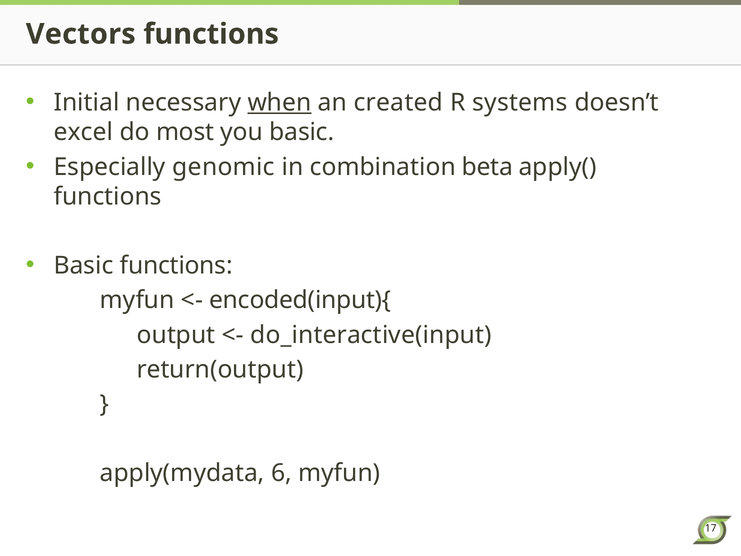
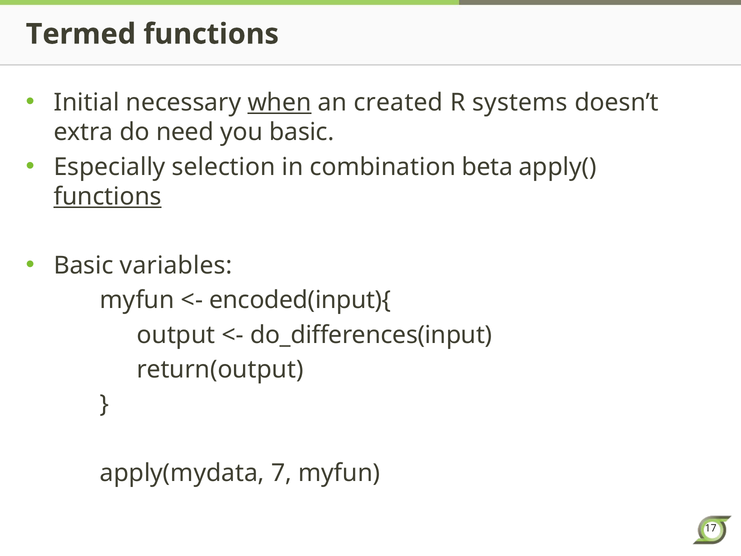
Vectors: Vectors -> Termed
excel: excel -> extra
most: most -> need
genomic: genomic -> selection
functions at (108, 196) underline: none -> present
Basic functions: functions -> variables
do_interactive(input: do_interactive(input -> do_differences(input
6: 6 -> 7
